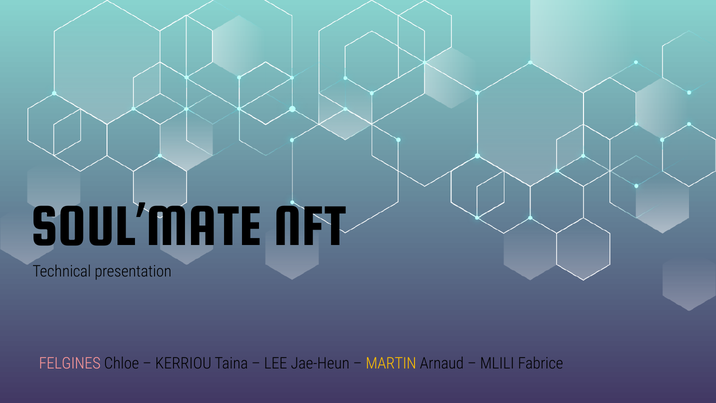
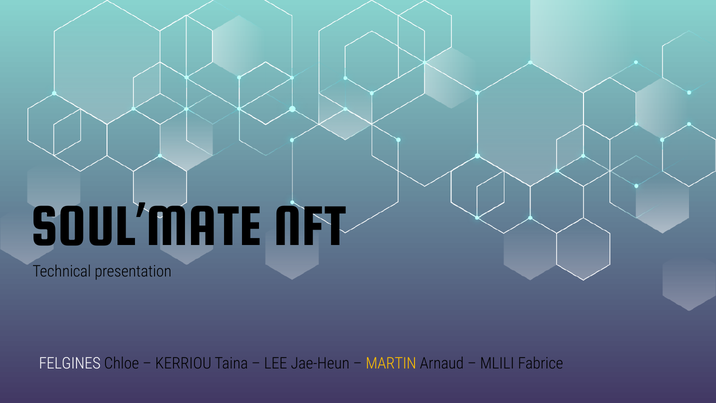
FELGINES colour: pink -> white
